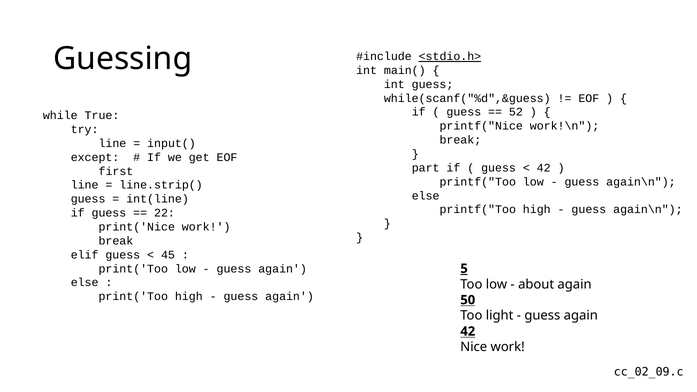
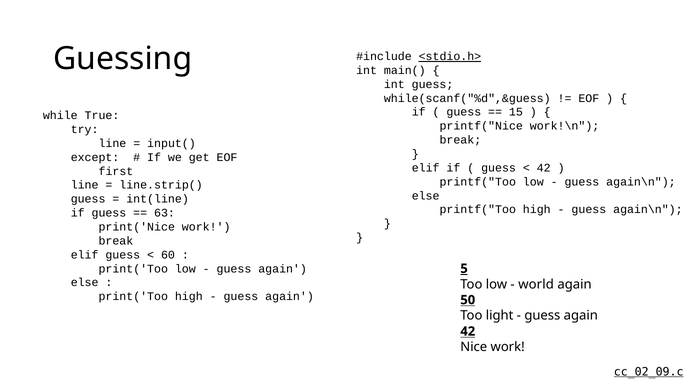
52: 52 -> 15
part at (426, 168): part -> elif
22: 22 -> 63
45: 45 -> 60
about: about -> world
cc_02_09.c underline: none -> present
